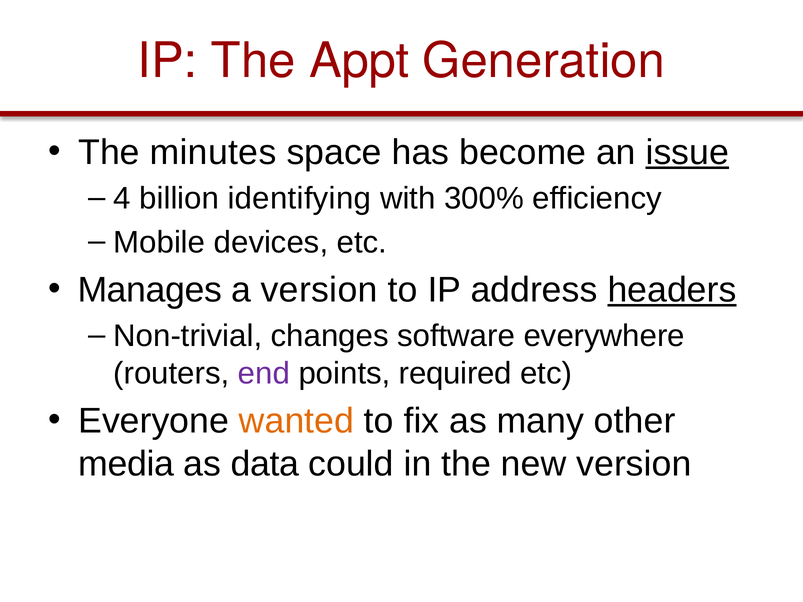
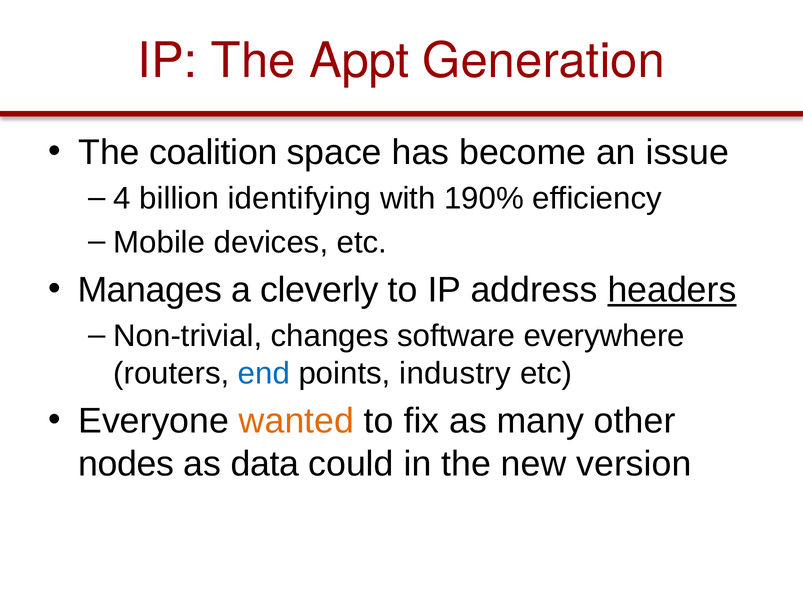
minutes: minutes -> coalition
issue underline: present -> none
300%: 300% -> 190%
a version: version -> cleverly
end colour: purple -> blue
required: required -> industry
media: media -> nodes
